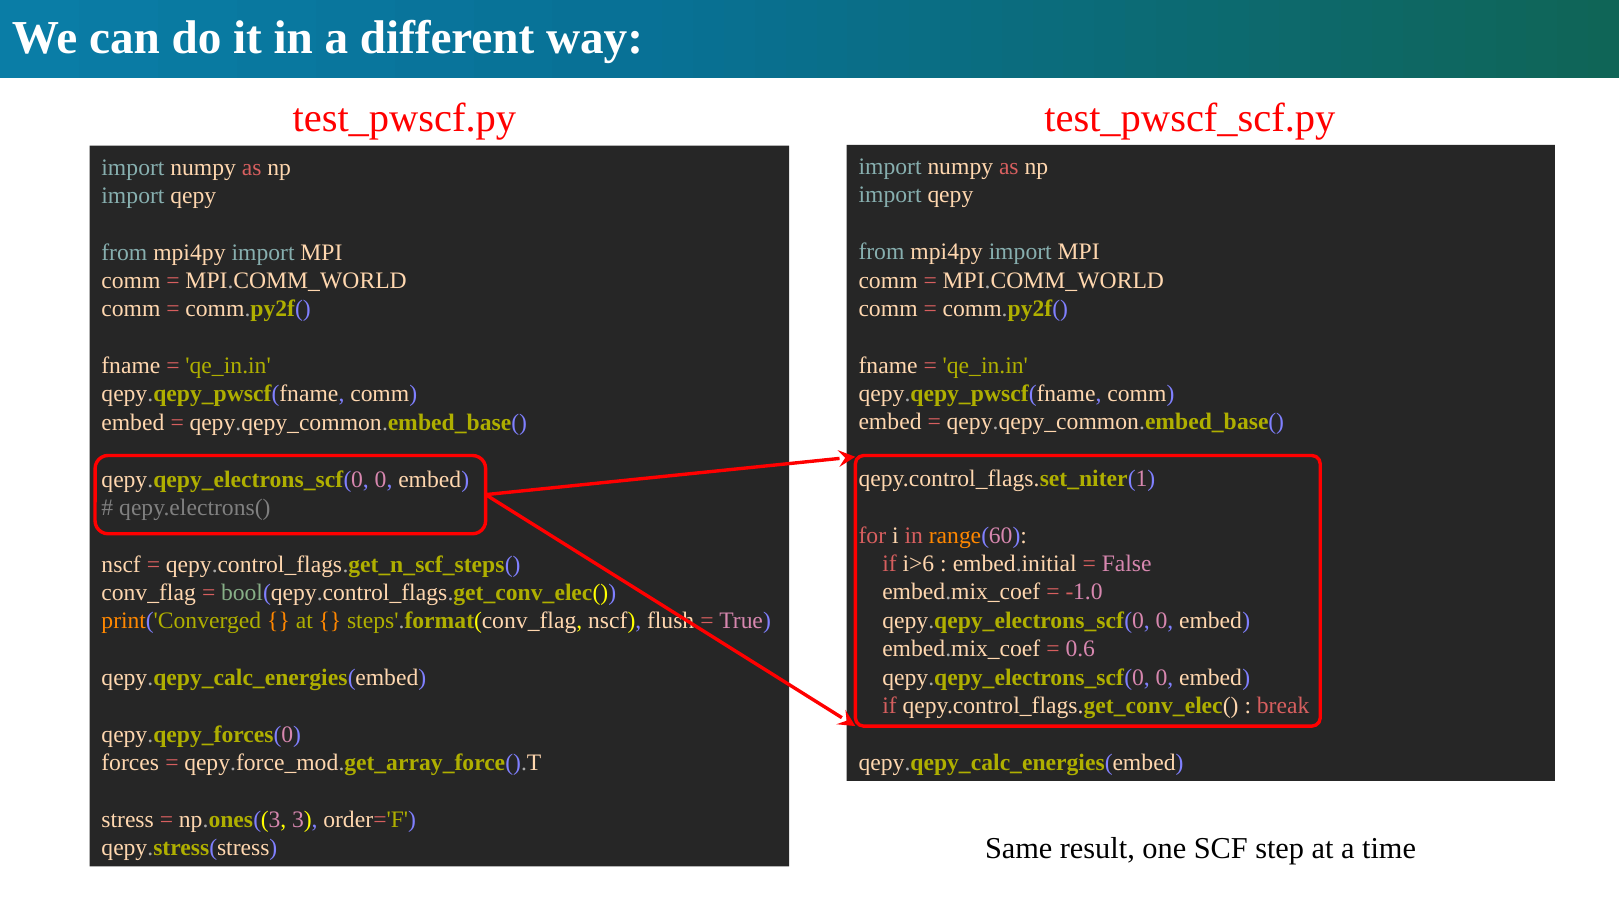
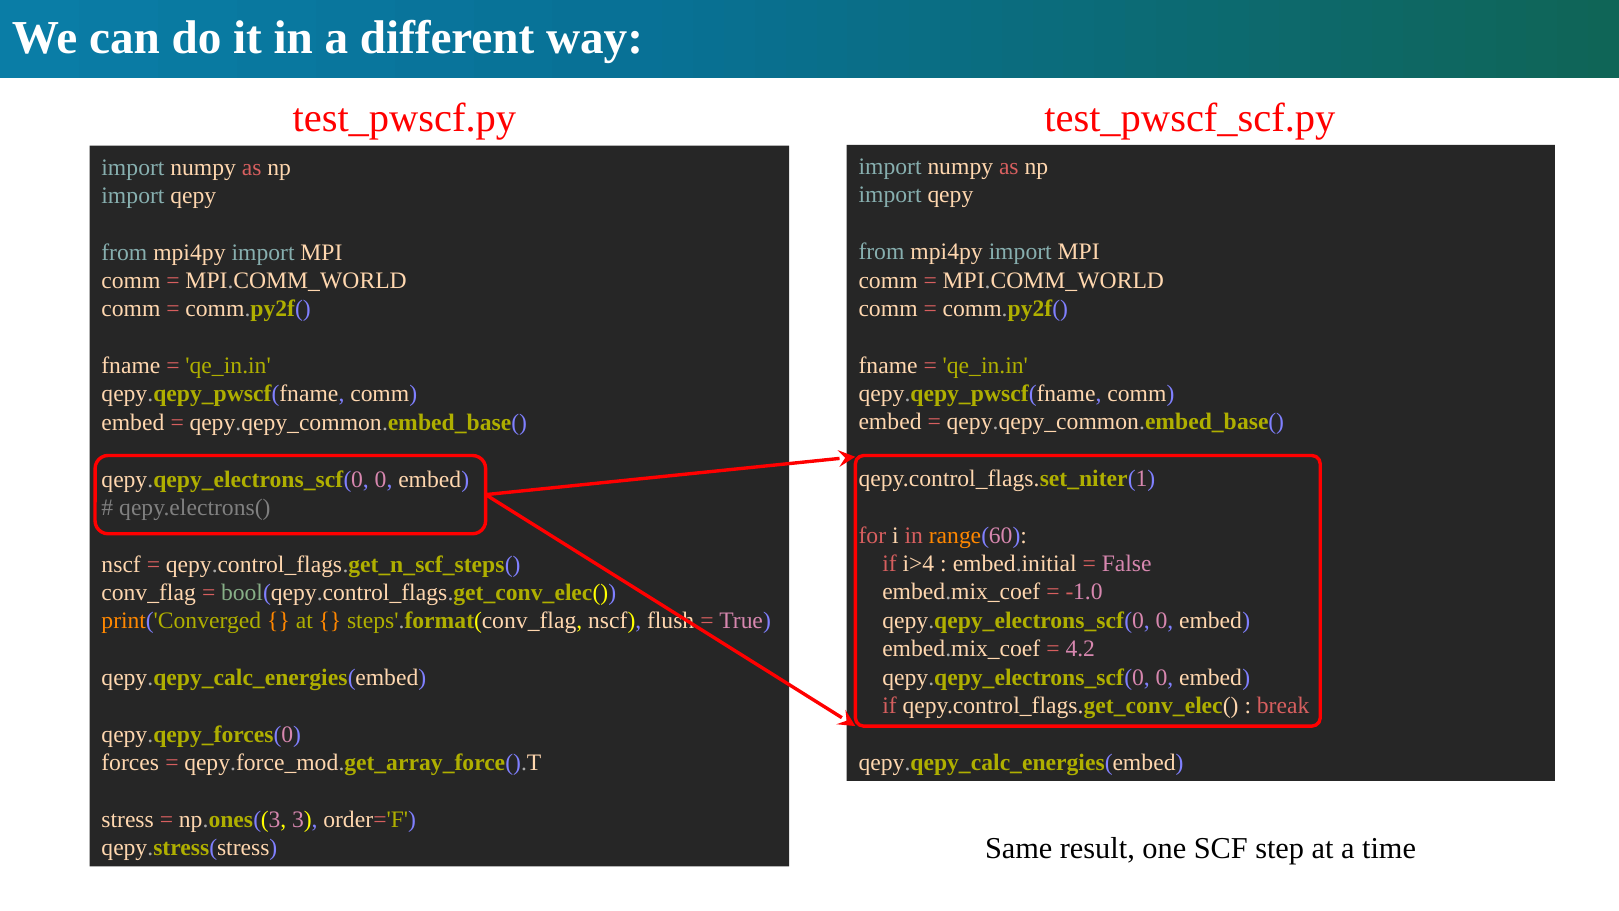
i>6: i>6 -> i>4
0.6: 0.6 -> 4.2
